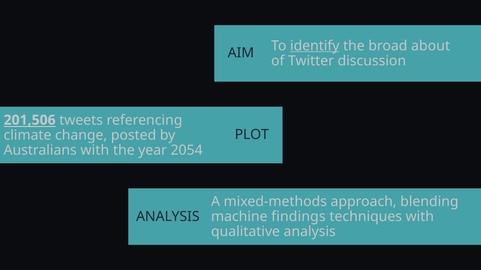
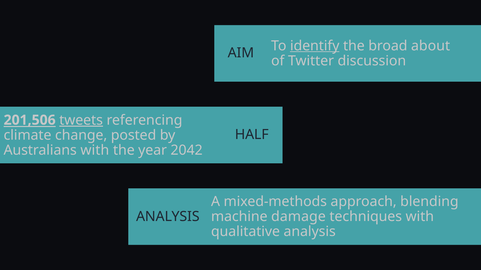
tweets underline: none -> present
PLOT: PLOT -> HALF
2054: 2054 -> 2042
findings: findings -> damage
